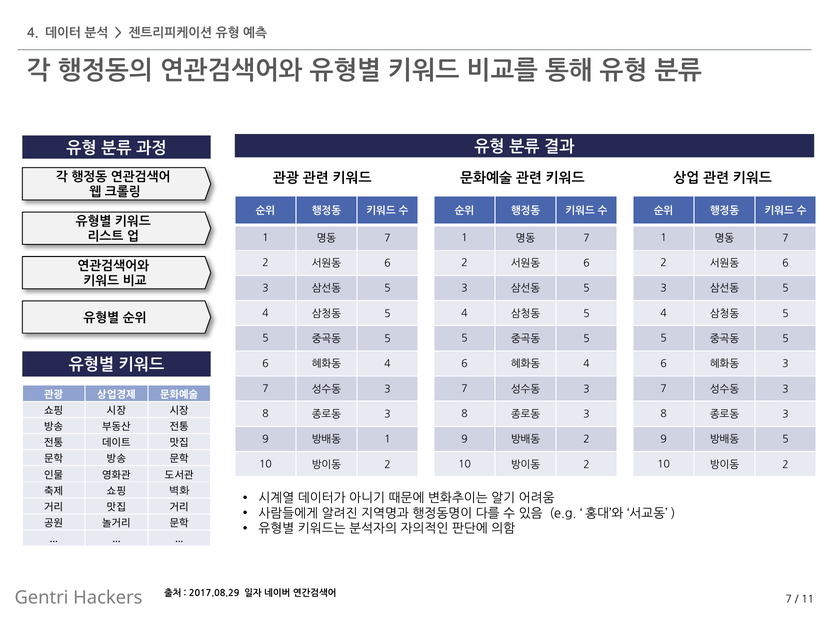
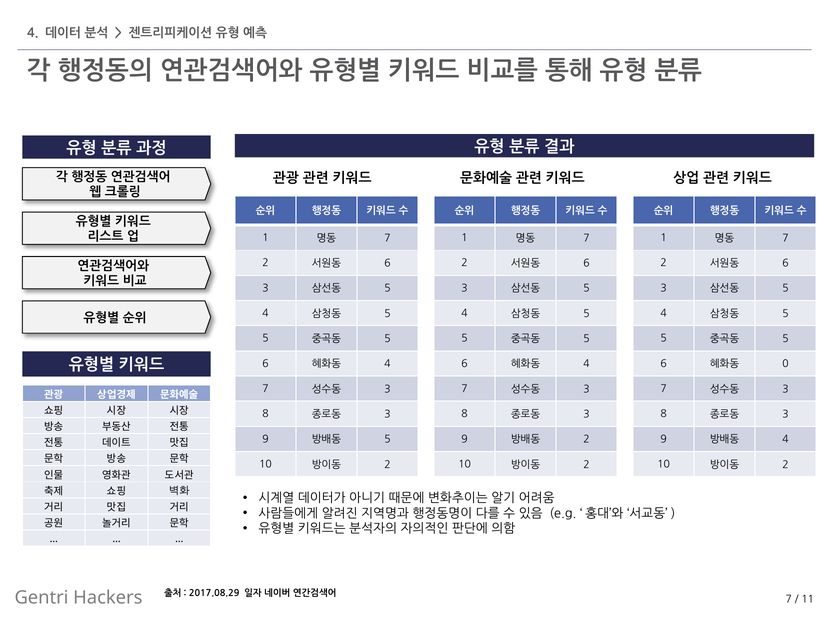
3 at (786, 364): 3 -> 0
1 at (387, 439): 1 -> 5
5 at (786, 439): 5 -> 4
